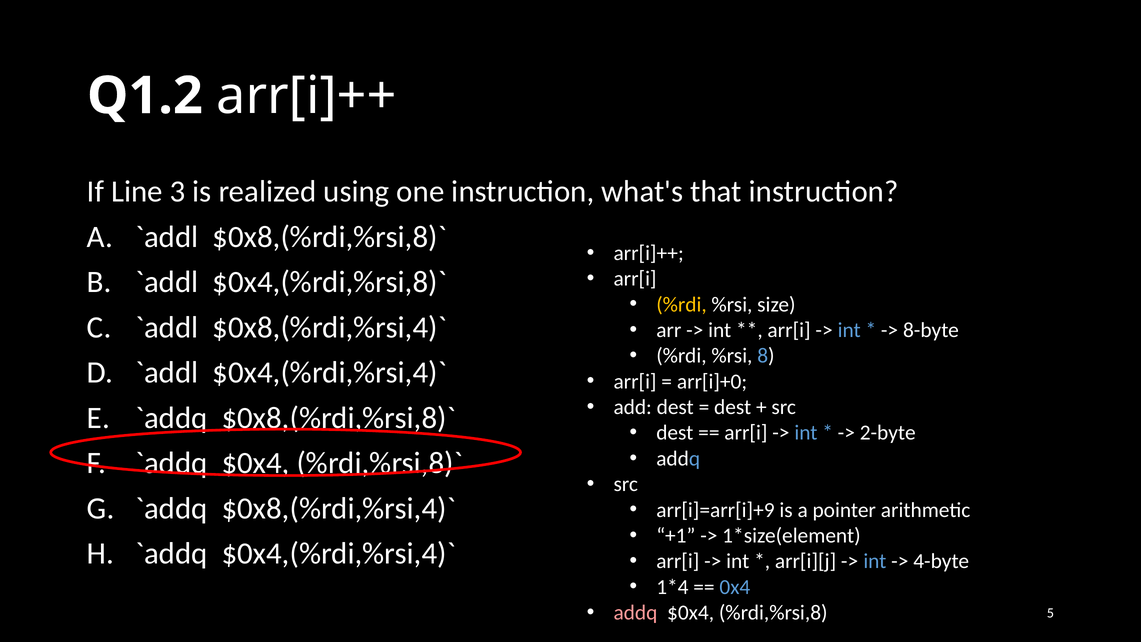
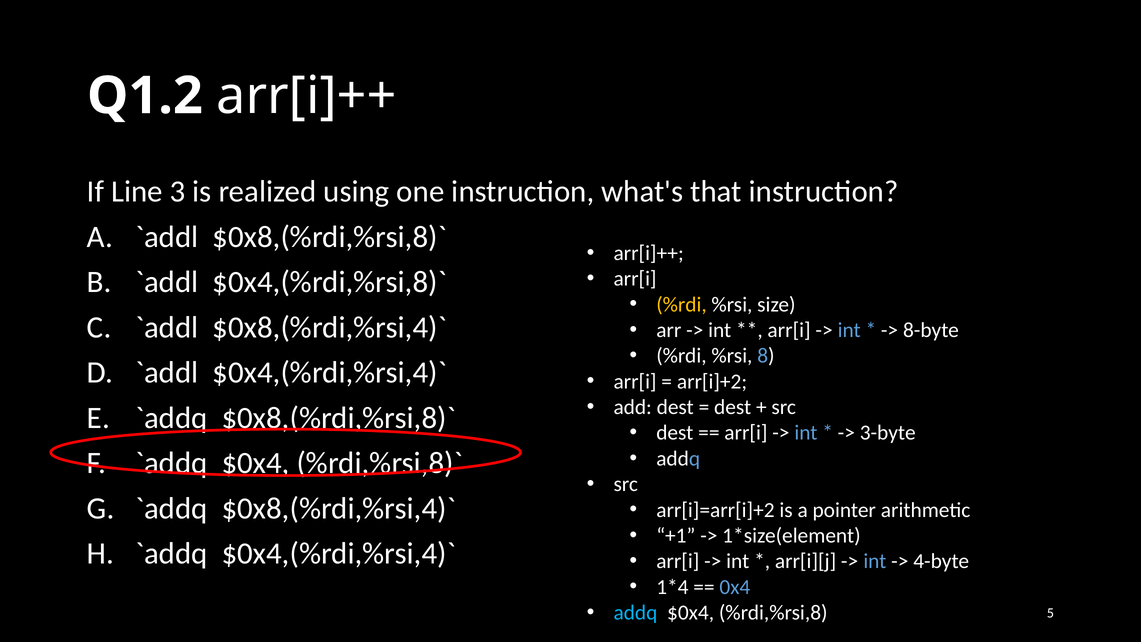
arr[i]+0: arr[i]+0 -> arr[i]+2
2-byte: 2-byte -> 3-byte
arr[i]=arr[i]+9: arr[i]=arr[i]+9 -> arr[i]=arr[i]+2
addq at (635, 613) colour: pink -> light blue
